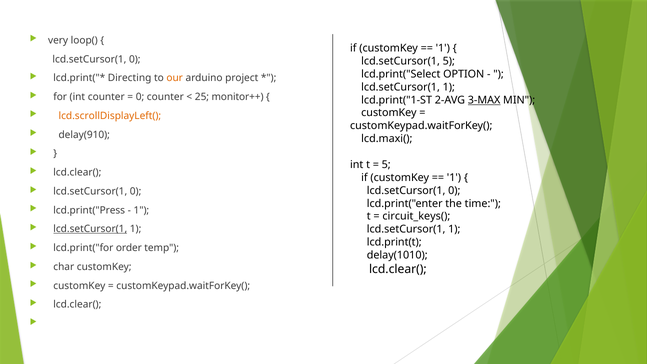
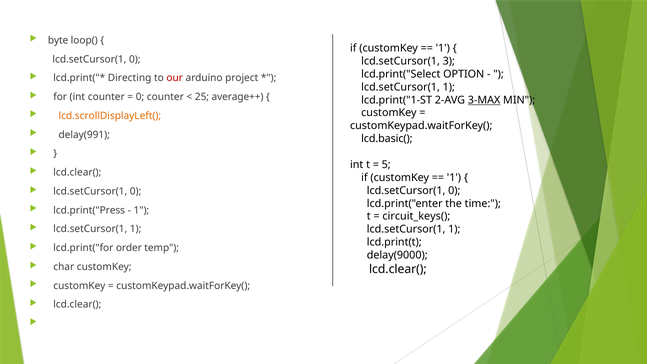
very: very -> byte
lcd.setCursor(1 5: 5 -> 3
our colour: orange -> red
monitor++: monitor++ -> average++
delay(910: delay(910 -> delay(991
lcd.maxi(: lcd.maxi( -> lcd.basic(
lcd.setCursor(1 at (90, 229) underline: present -> none
delay(1010: delay(1010 -> delay(9000
